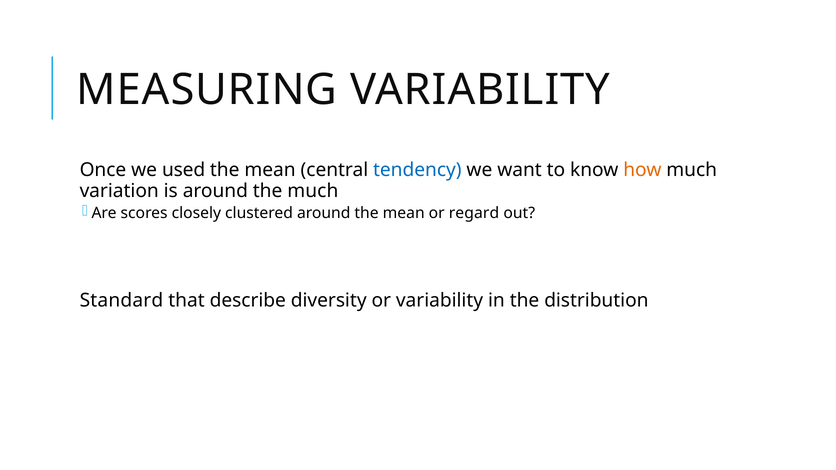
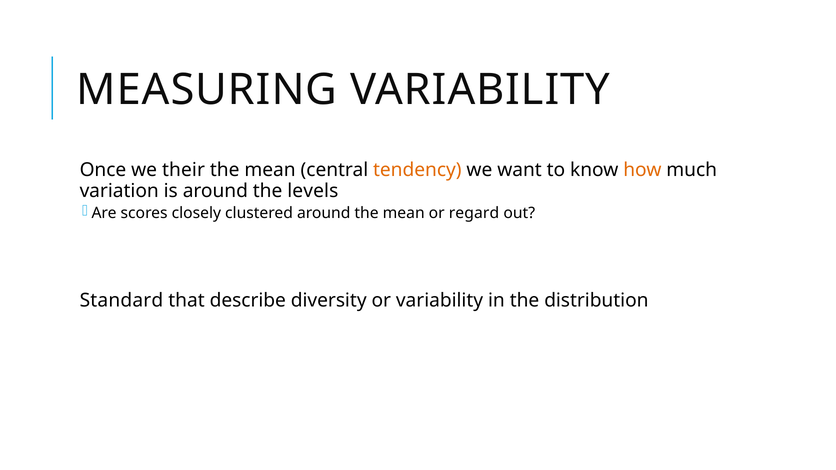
used: used -> their
tendency colour: blue -> orange
the much: much -> levels
